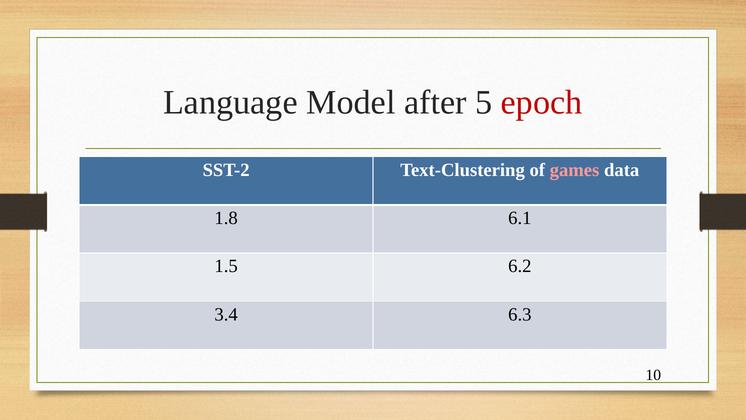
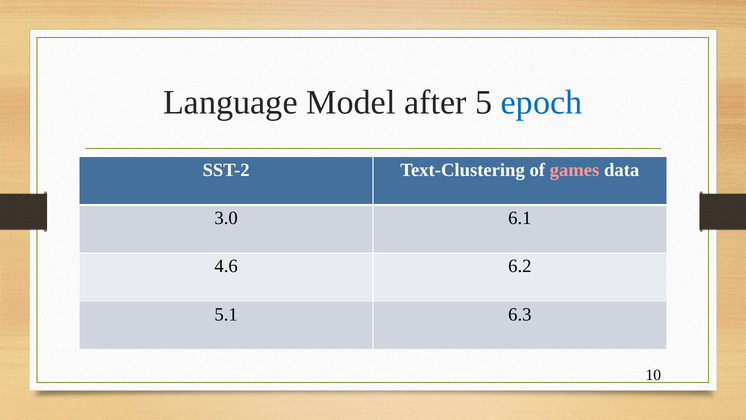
epoch colour: red -> blue
1.8: 1.8 -> 3.0
1.5: 1.5 -> 4.6
3.4: 3.4 -> 5.1
